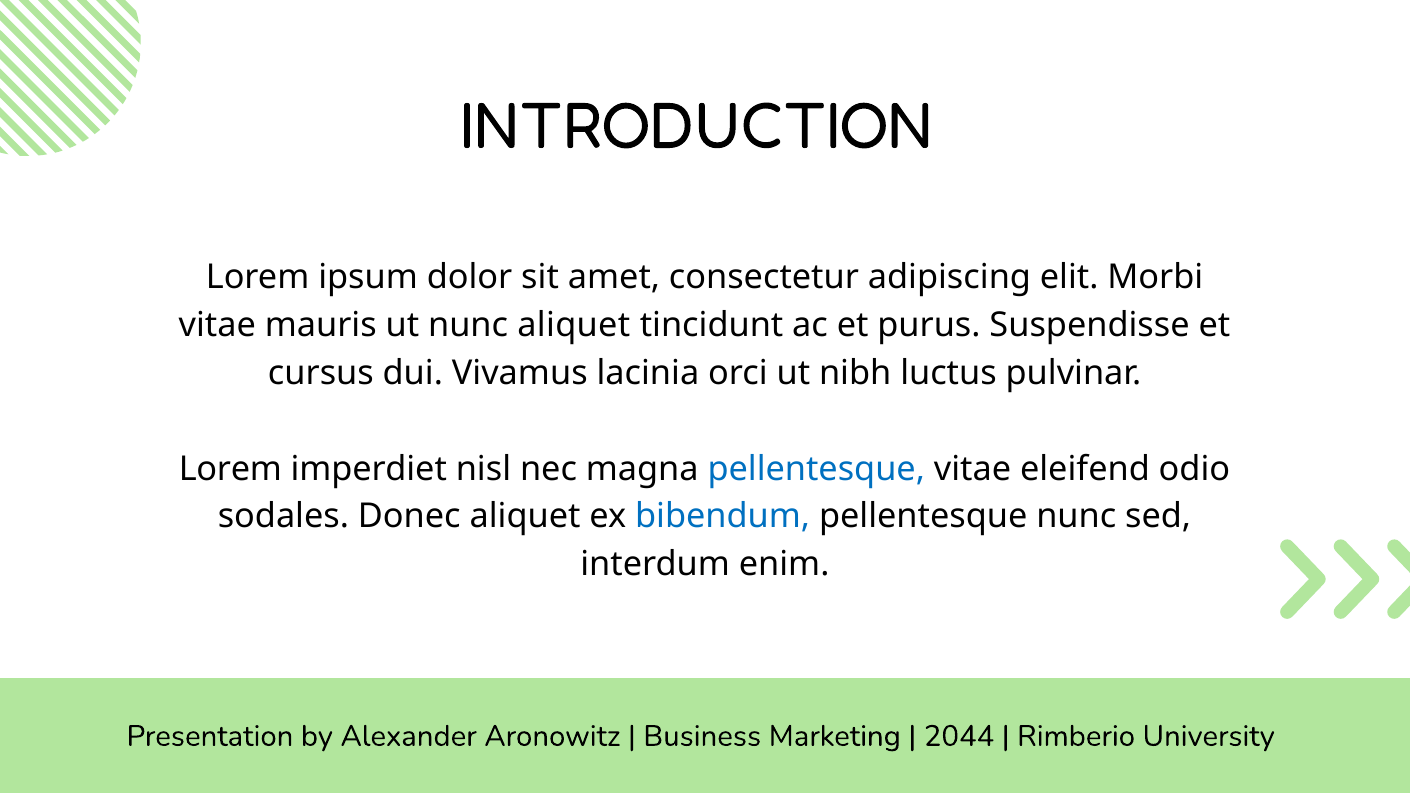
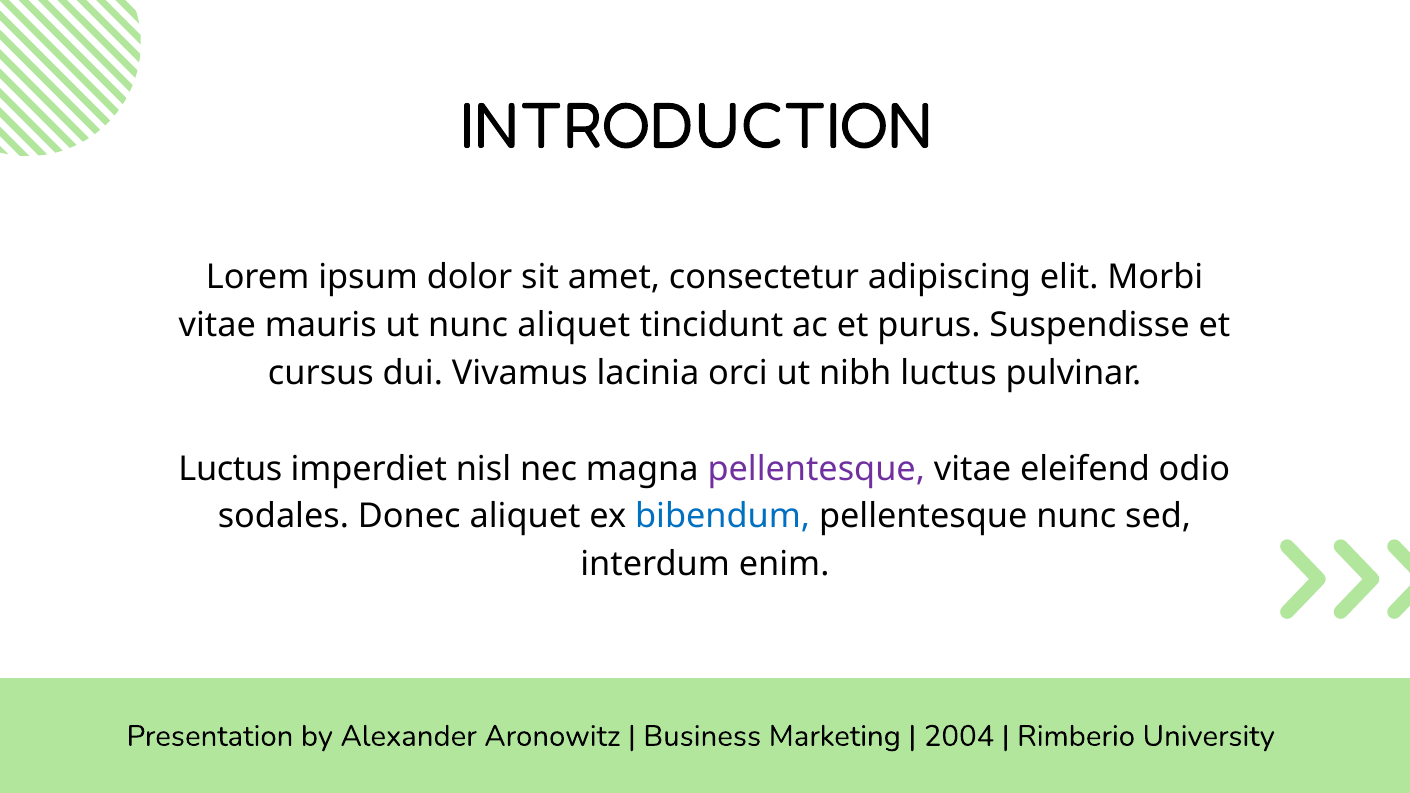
Lorem at (230, 469): Lorem -> Luctus
pellentesque at (816, 469) colour: blue -> purple
2044: 2044 -> 2004
